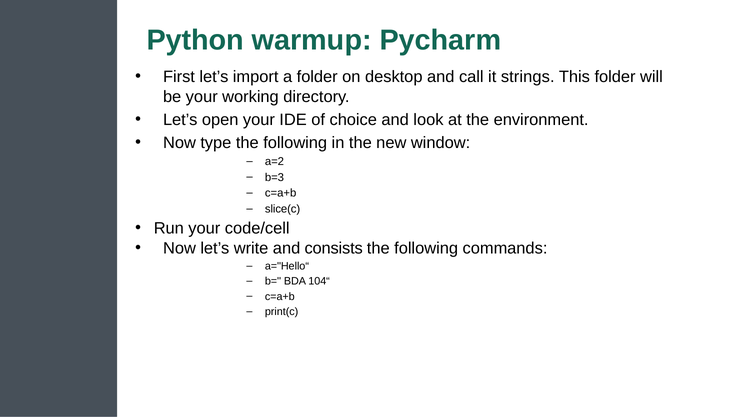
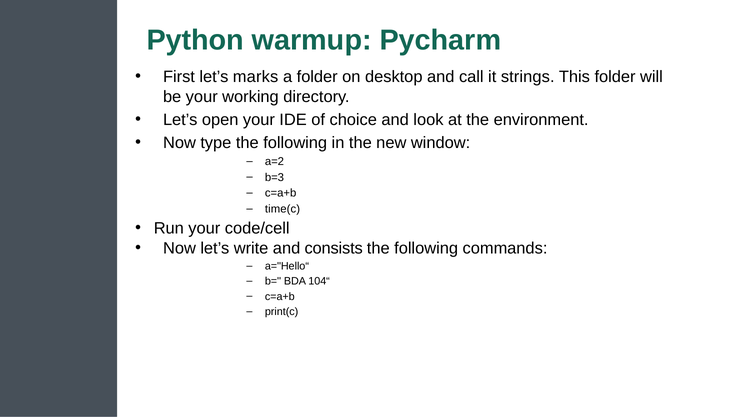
import: import -> marks
slice(c: slice(c -> time(c
